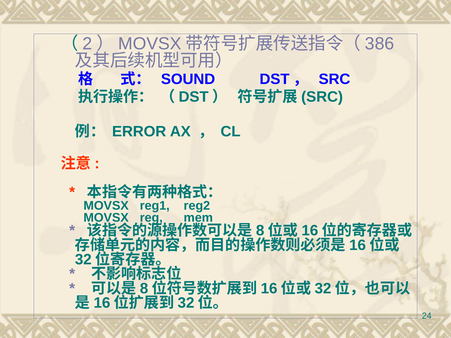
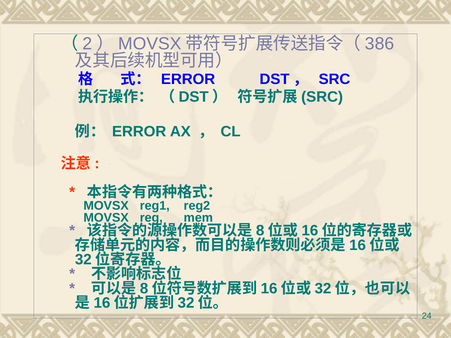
SOUND at (188, 79): SOUND -> ERROR
